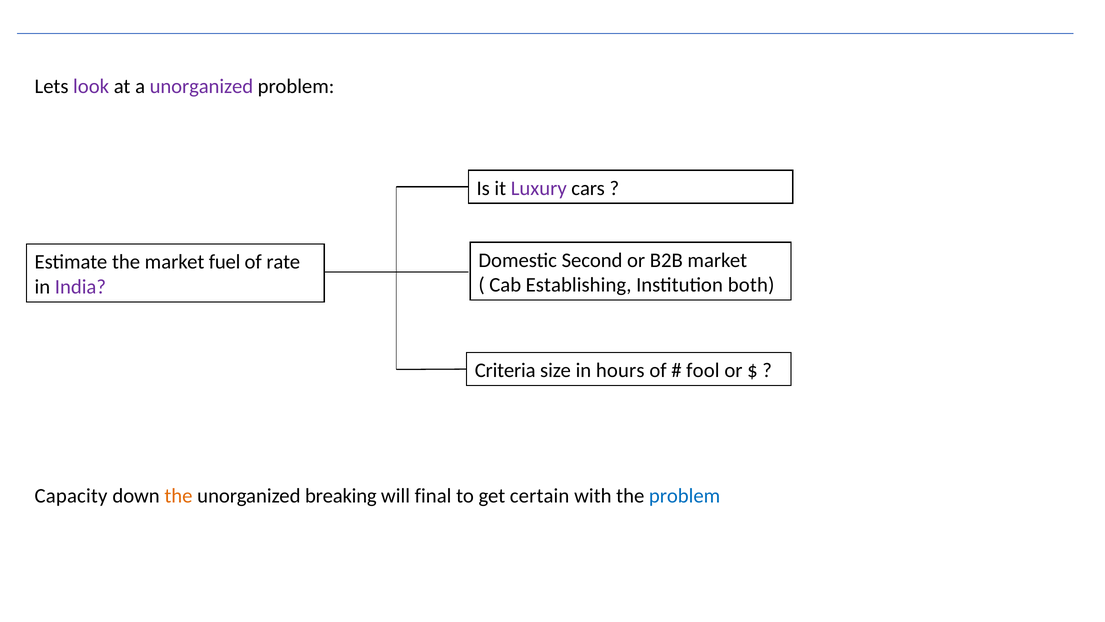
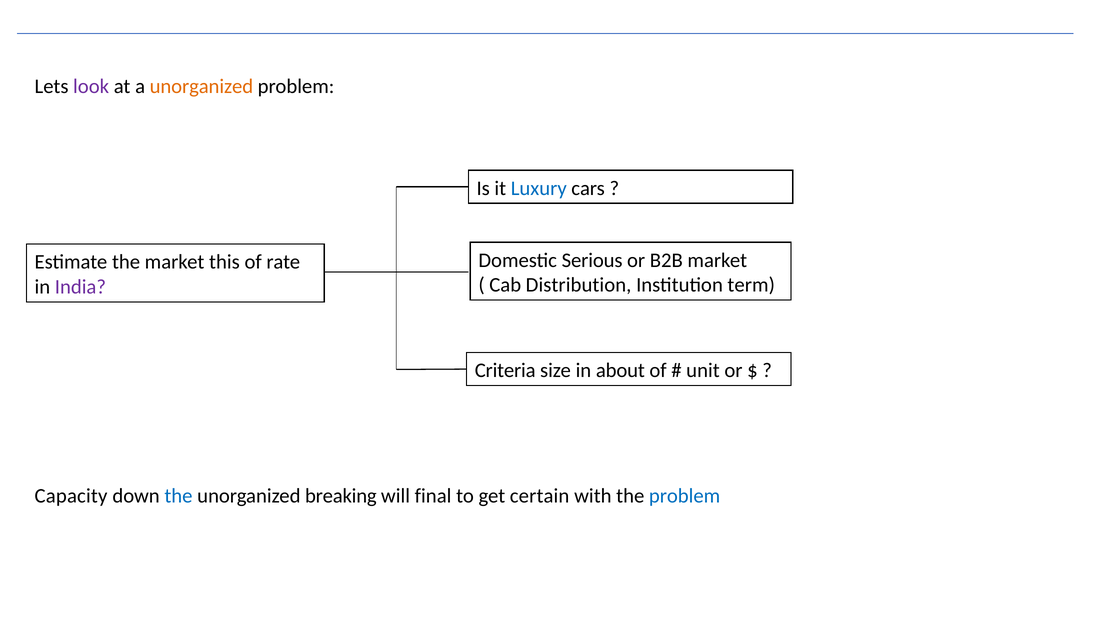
unorganized at (201, 86) colour: purple -> orange
Luxury colour: purple -> blue
Second: Second -> Serious
fuel: fuel -> this
Establishing: Establishing -> Distribution
both: both -> term
hours: hours -> about
fool: fool -> unit
the at (178, 495) colour: orange -> blue
